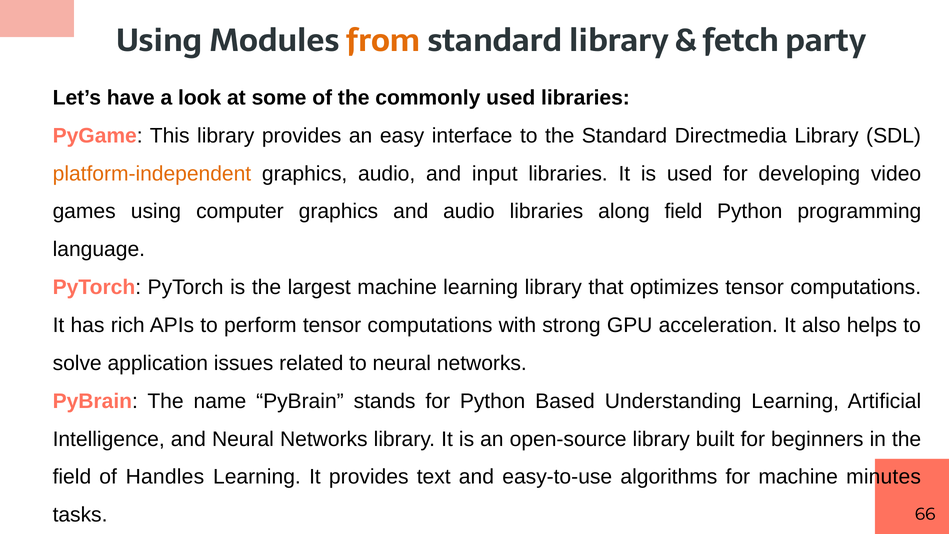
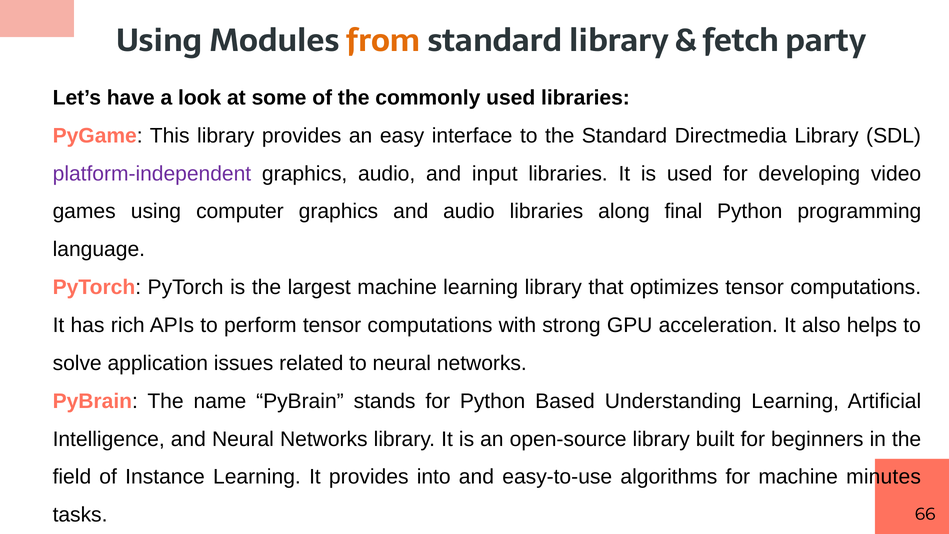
platform-independent colour: orange -> purple
along field: field -> final
Handles: Handles -> Instance
text: text -> into
